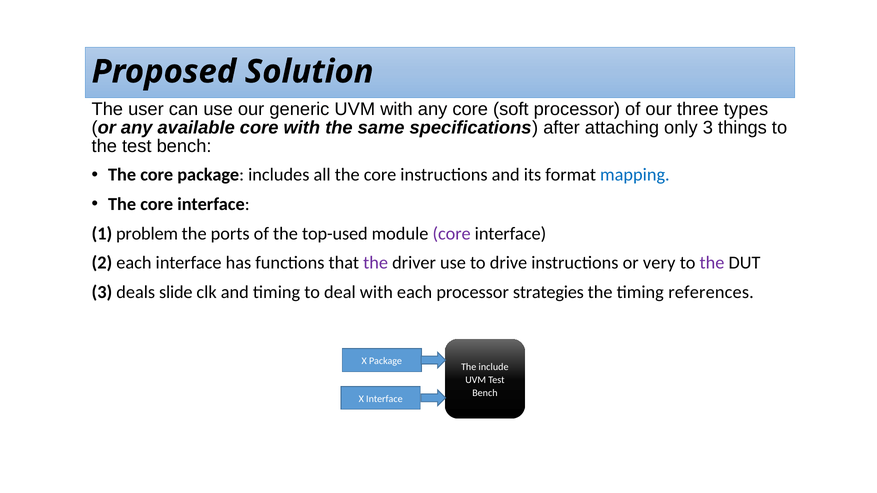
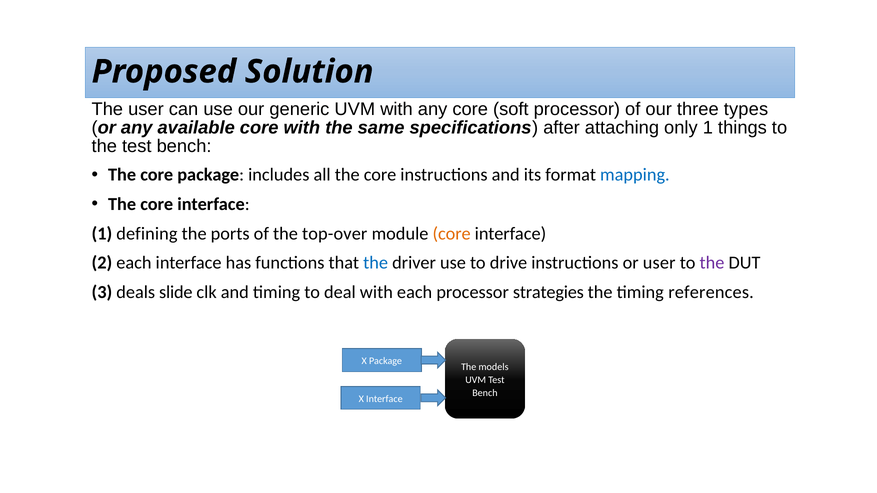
only 3: 3 -> 1
problem: problem -> defining
top-used: top-used -> top-over
core at (452, 234) colour: purple -> orange
the at (376, 263) colour: purple -> blue
or very: very -> user
include: include -> models
